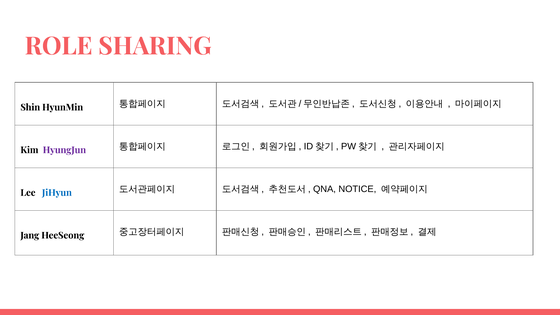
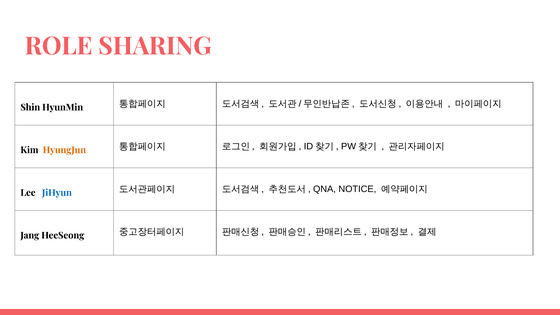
HyungJun colour: purple -> orange
